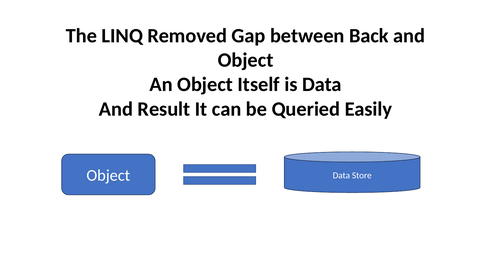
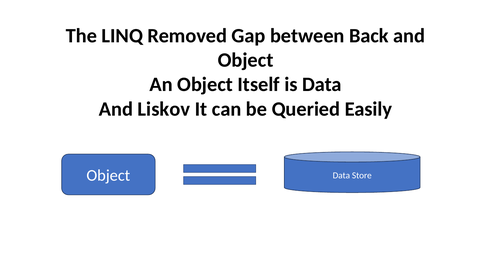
Result: Result -> Liskov
